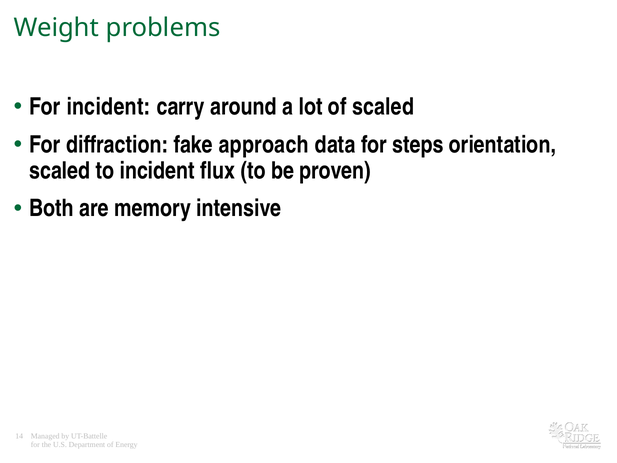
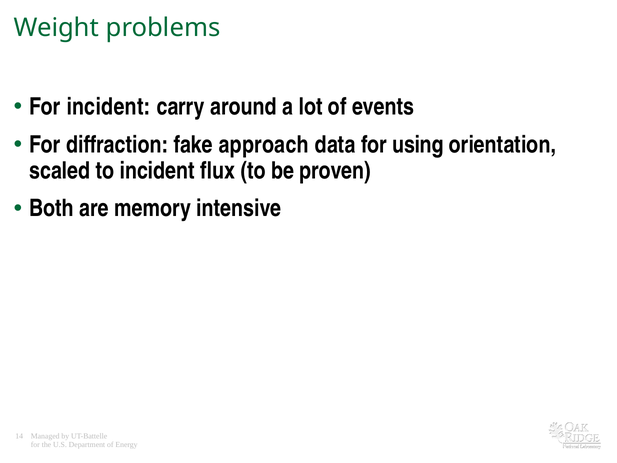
of scaled: scaled -> events
steps: steps -> using
